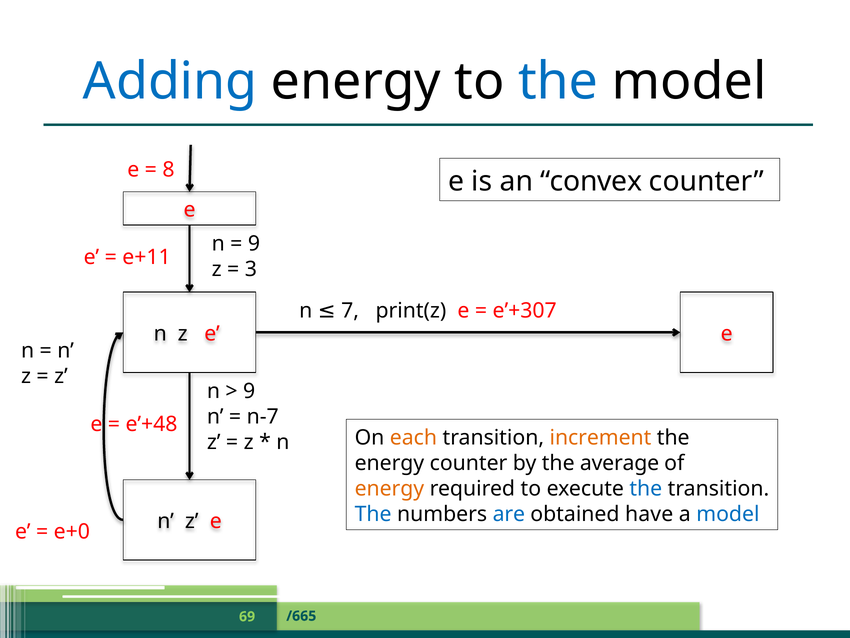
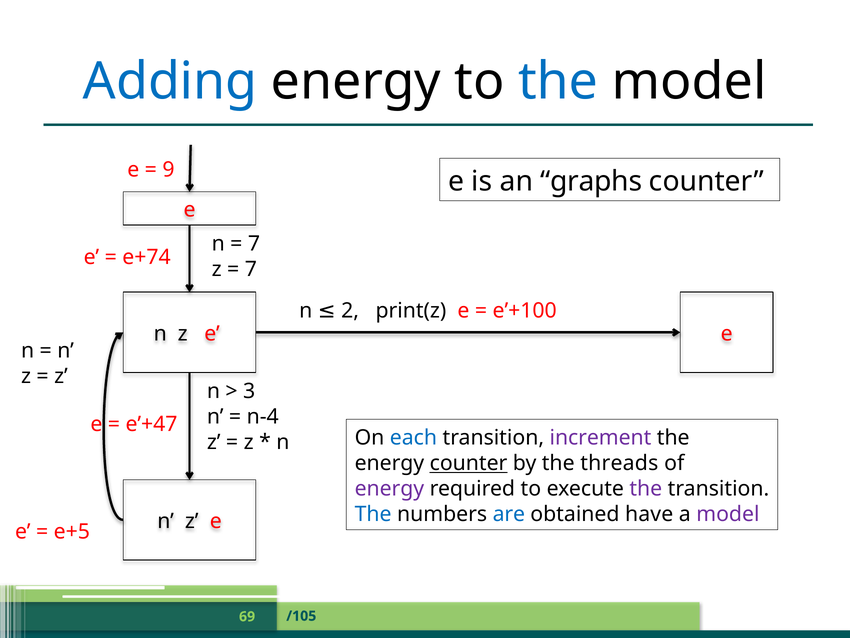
8: 8 -> 9
convex: convex -> graphs
9 at (254, 243): 9 -> 7
e+11: e+11 -> e+74
3 at (251, 269): 3 -> 7
e’+307: e’+307 -> e’+100
7: 7 -> 2
9 at (249, 391): 9 -> 3
n-7: n-7 -> n-4
e’+48: e’+48 -> e’+47
each colour: orange -> blue
increment colour: orange -> purple
counter at (469, 463) underline: none -> present
average: average -> threads
energy at (389, 489) colour: orange -> purple
the at (646, 489) colour: blue -> purple
model at (728, 514) colour: blue -> purple
e+0: e+0 -> e+5
/665: /665 -> /105
